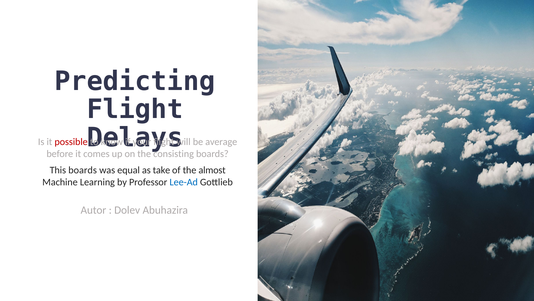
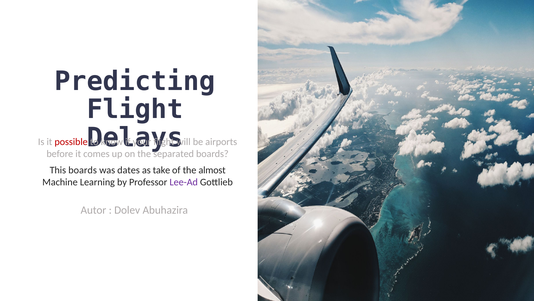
average: average -> airports
consisting: consisting -> separated
equal: equal -> dates
Lee-Ad colour: blue -> purple
